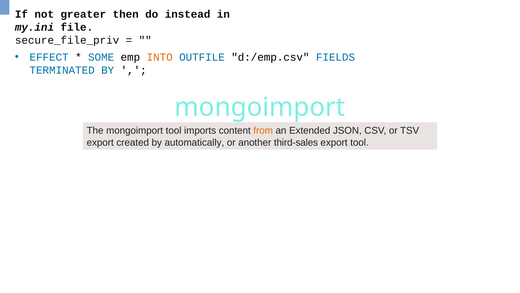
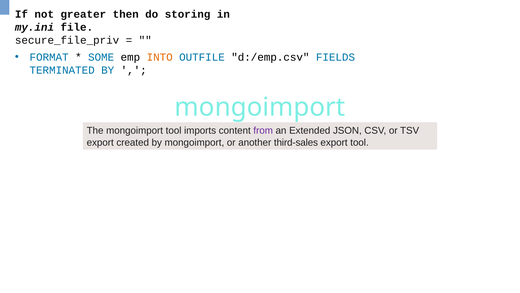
instead: instead -> storing
EFFECT: EFFECT -> FORMAT
from colour: orange -> purple
by automatically: automatically -> mongoimport
